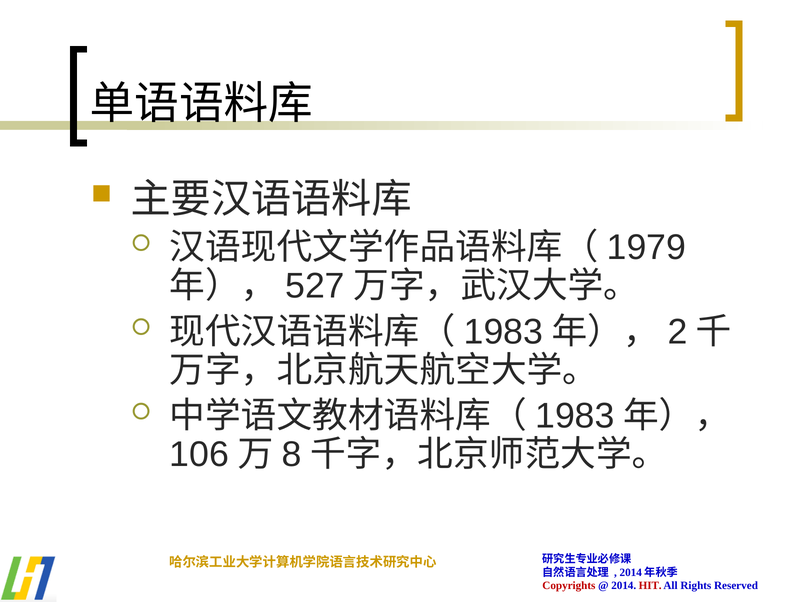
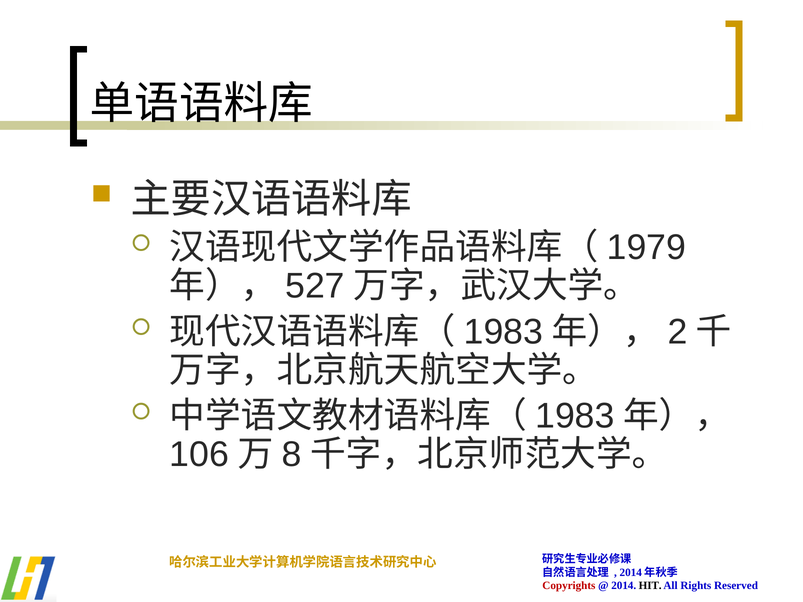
HIT colour: red -> black
